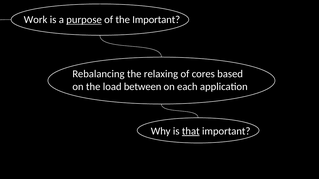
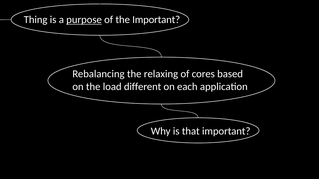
Work: Work -> Thing
between: between -> different
that underline: present -> none
